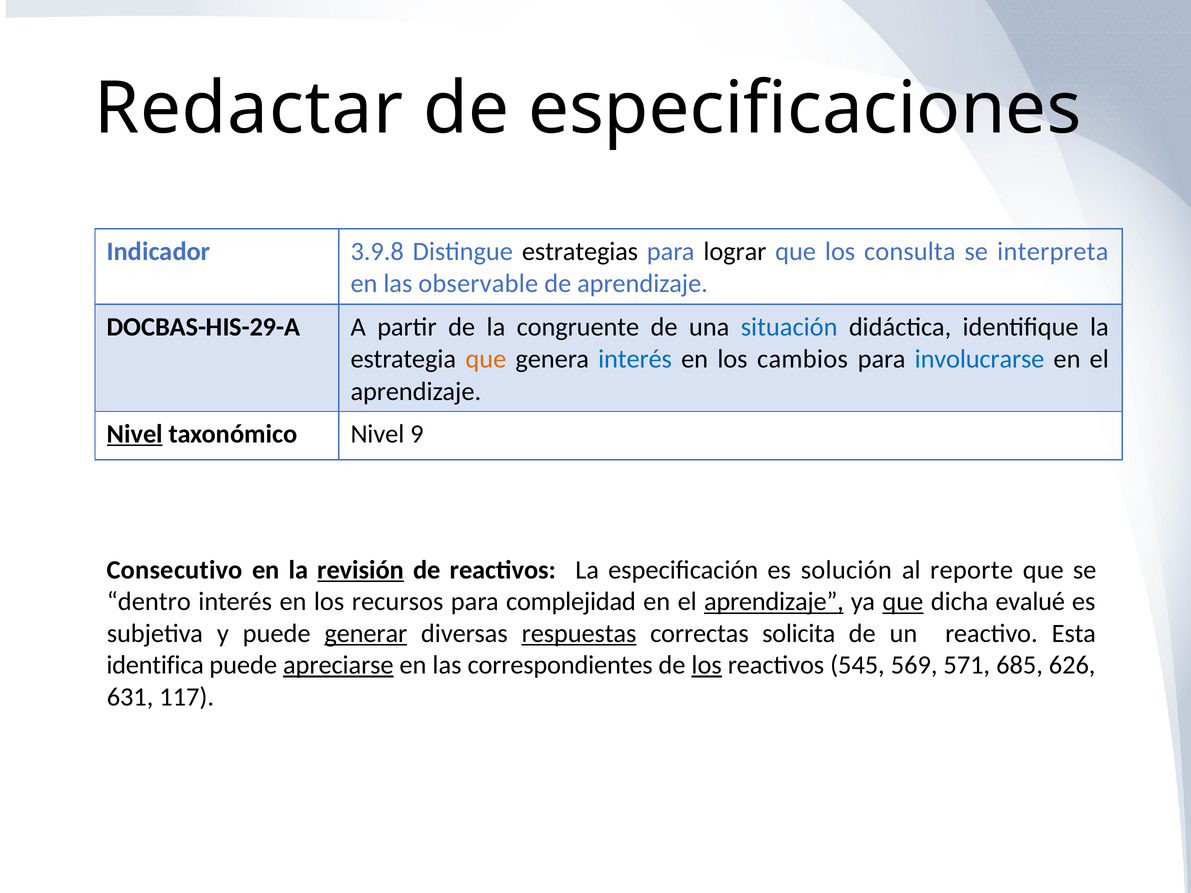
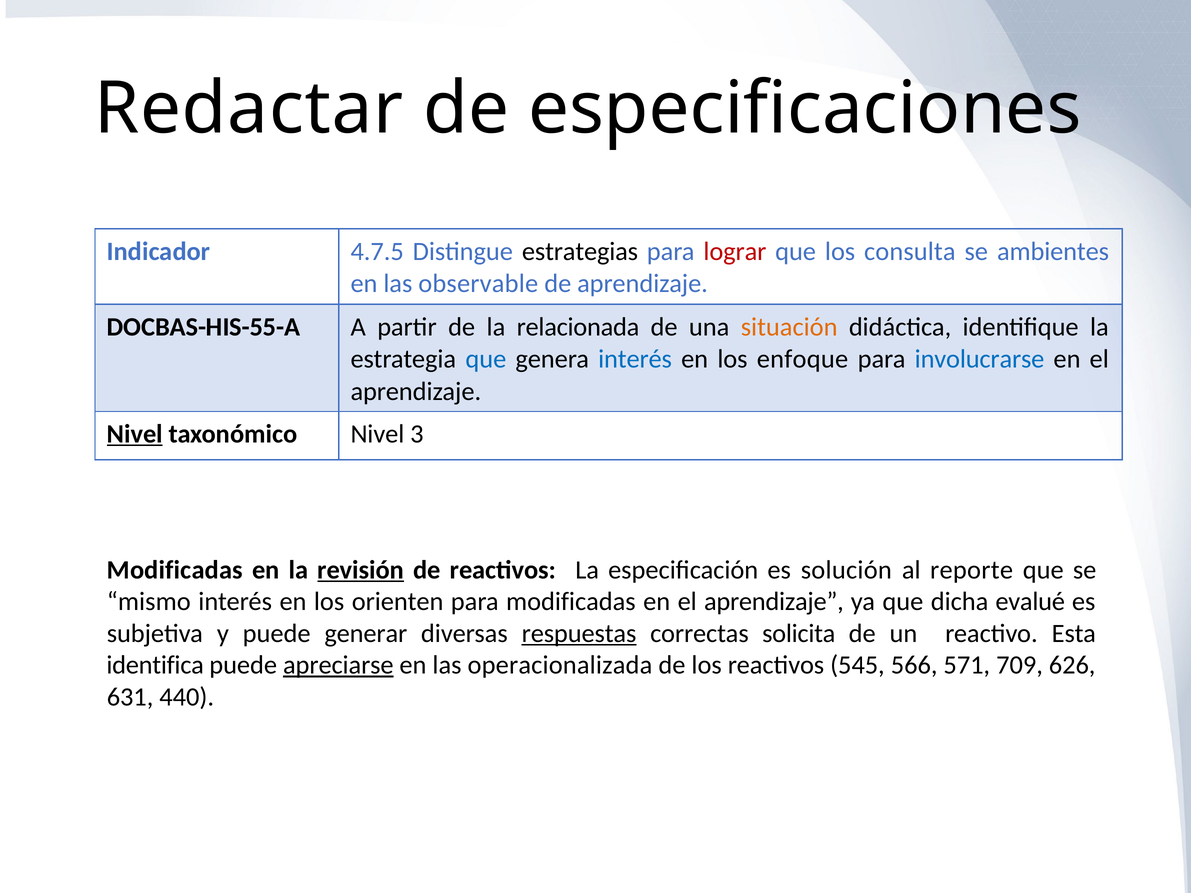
3.9.8: 3.9.8 -> 4.7.5
lograr colour: black -> red
interpreta: interpreta -> ambientes
DOCBAS-HIS-29-A: DOCBAS-HIS-29-A -> DOCBAS-HIS-55-A
congruente: congruente -> relacionada
situación colour: blue -> orange
que at (486, 359) colour: orange -> blue
cambios: cambios -> enfoque
9: 9 -> 3
Consecutivo at (175, 570): Consecutivo -> Modificadas
dentro: dentro -> mismo
recursos: recursos -> orienten
para complejidad: complejidad -> modificadas
aprendizaje at (774, 602) underline: present -> none
que at (903, 602) underline: present -> none
generar underline: present -> none
correspondientes: correspondientes -> operacionalizada
los at (707, 665) underline: present -> none
569: 569 -> 566
685: 685 -> 709
117: 117 -> 440
